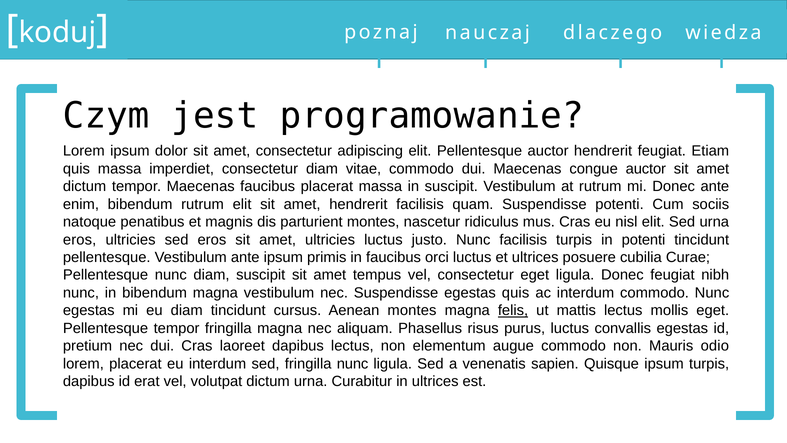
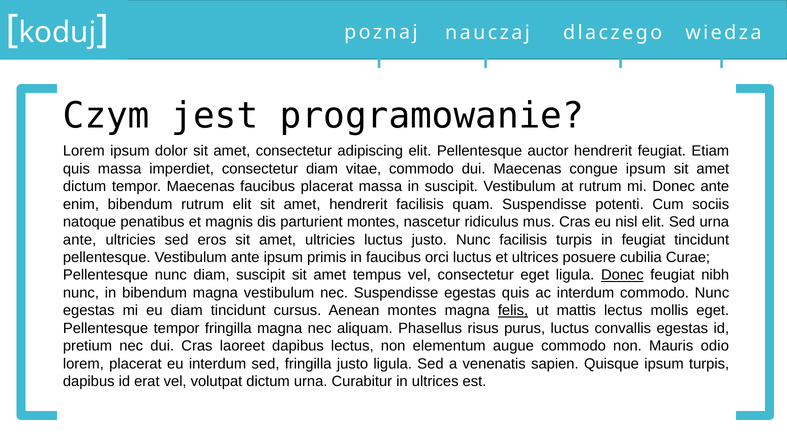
congue auctor: auctor -> ipsum
eros at (80, 240): eros -> ante
in potenti: potenti -> feugiat
Donec at (622, 275) underline: none -> present
fringilla nunc: nunc -> justo
